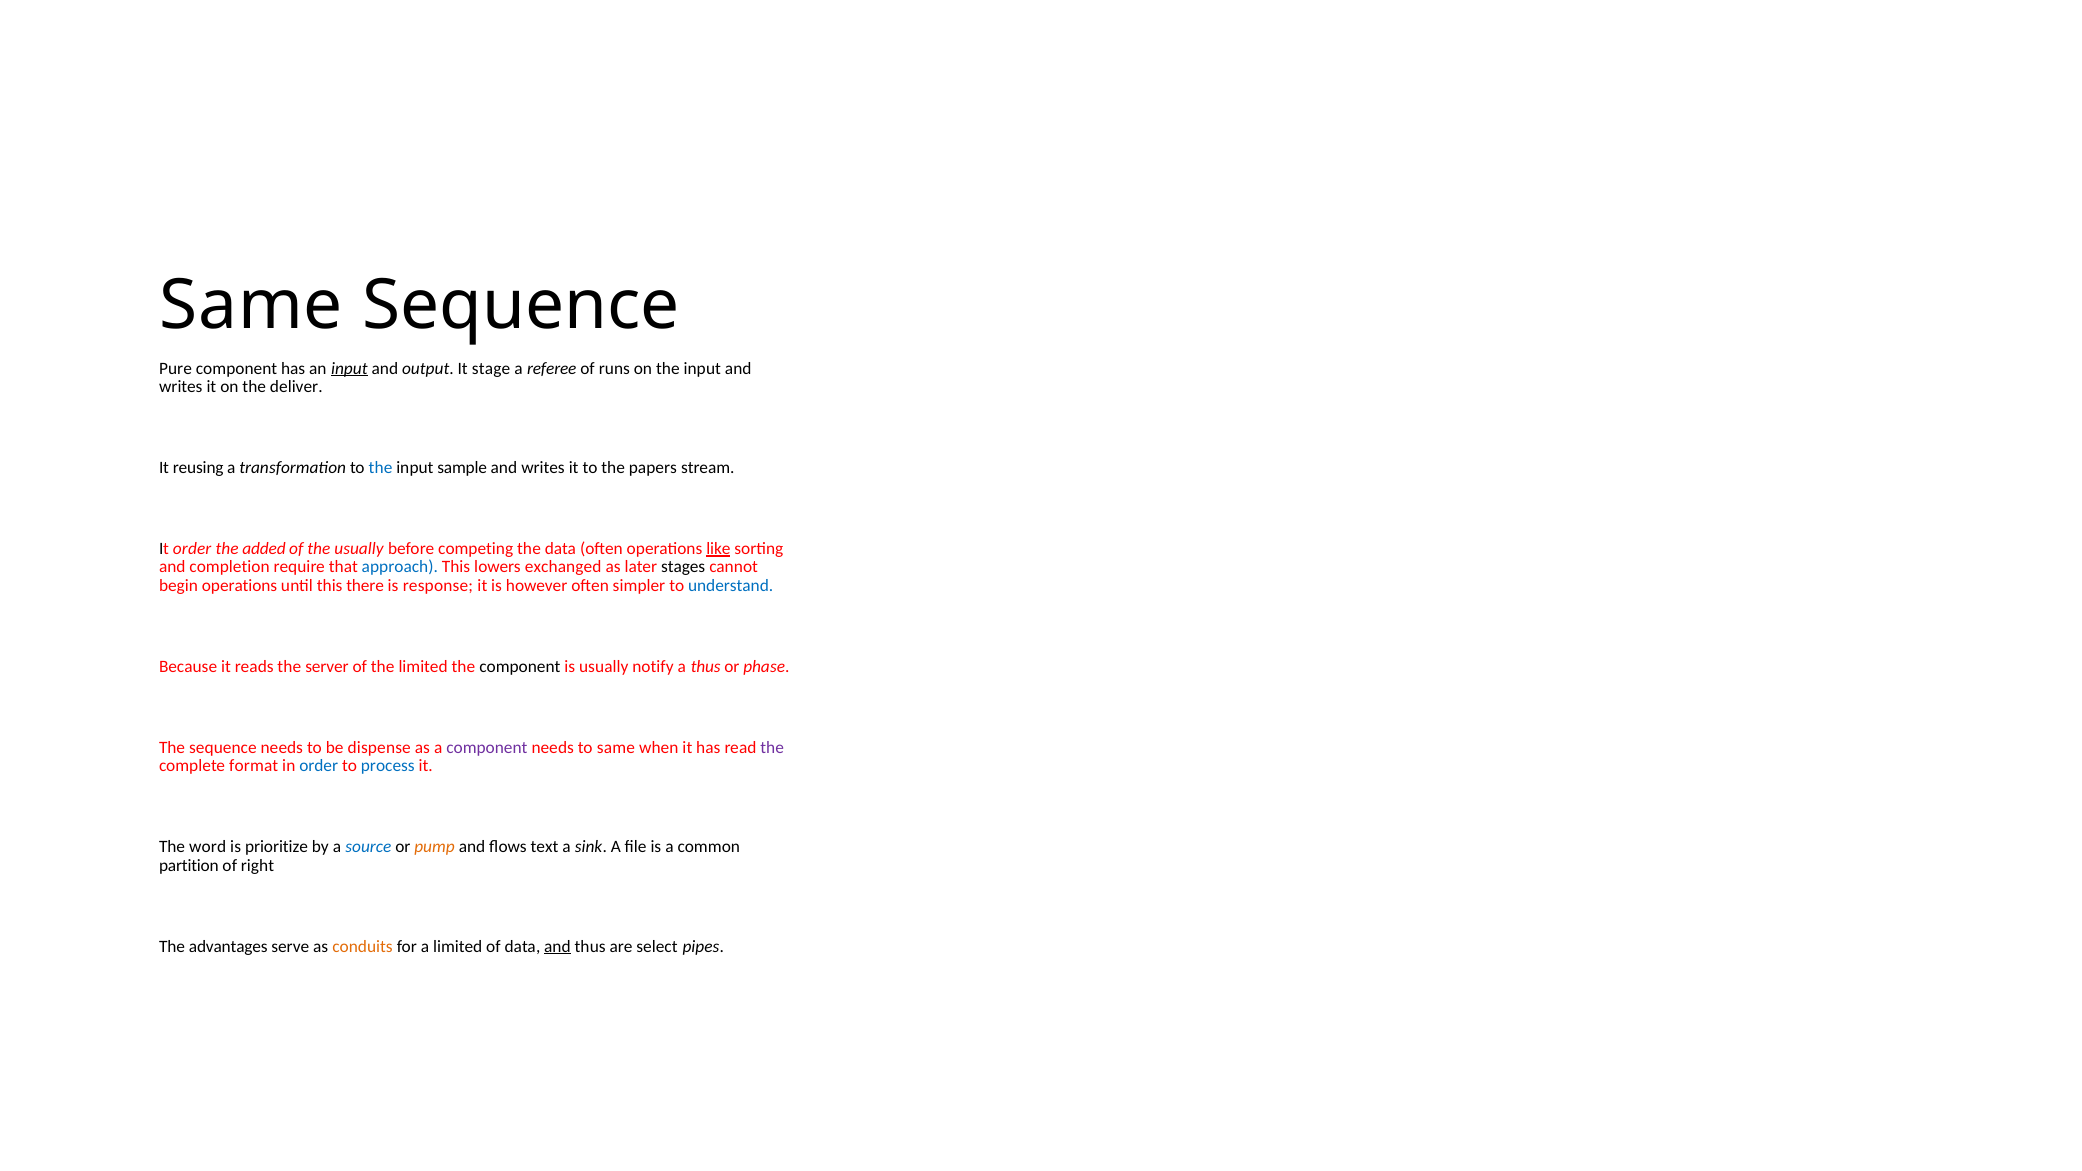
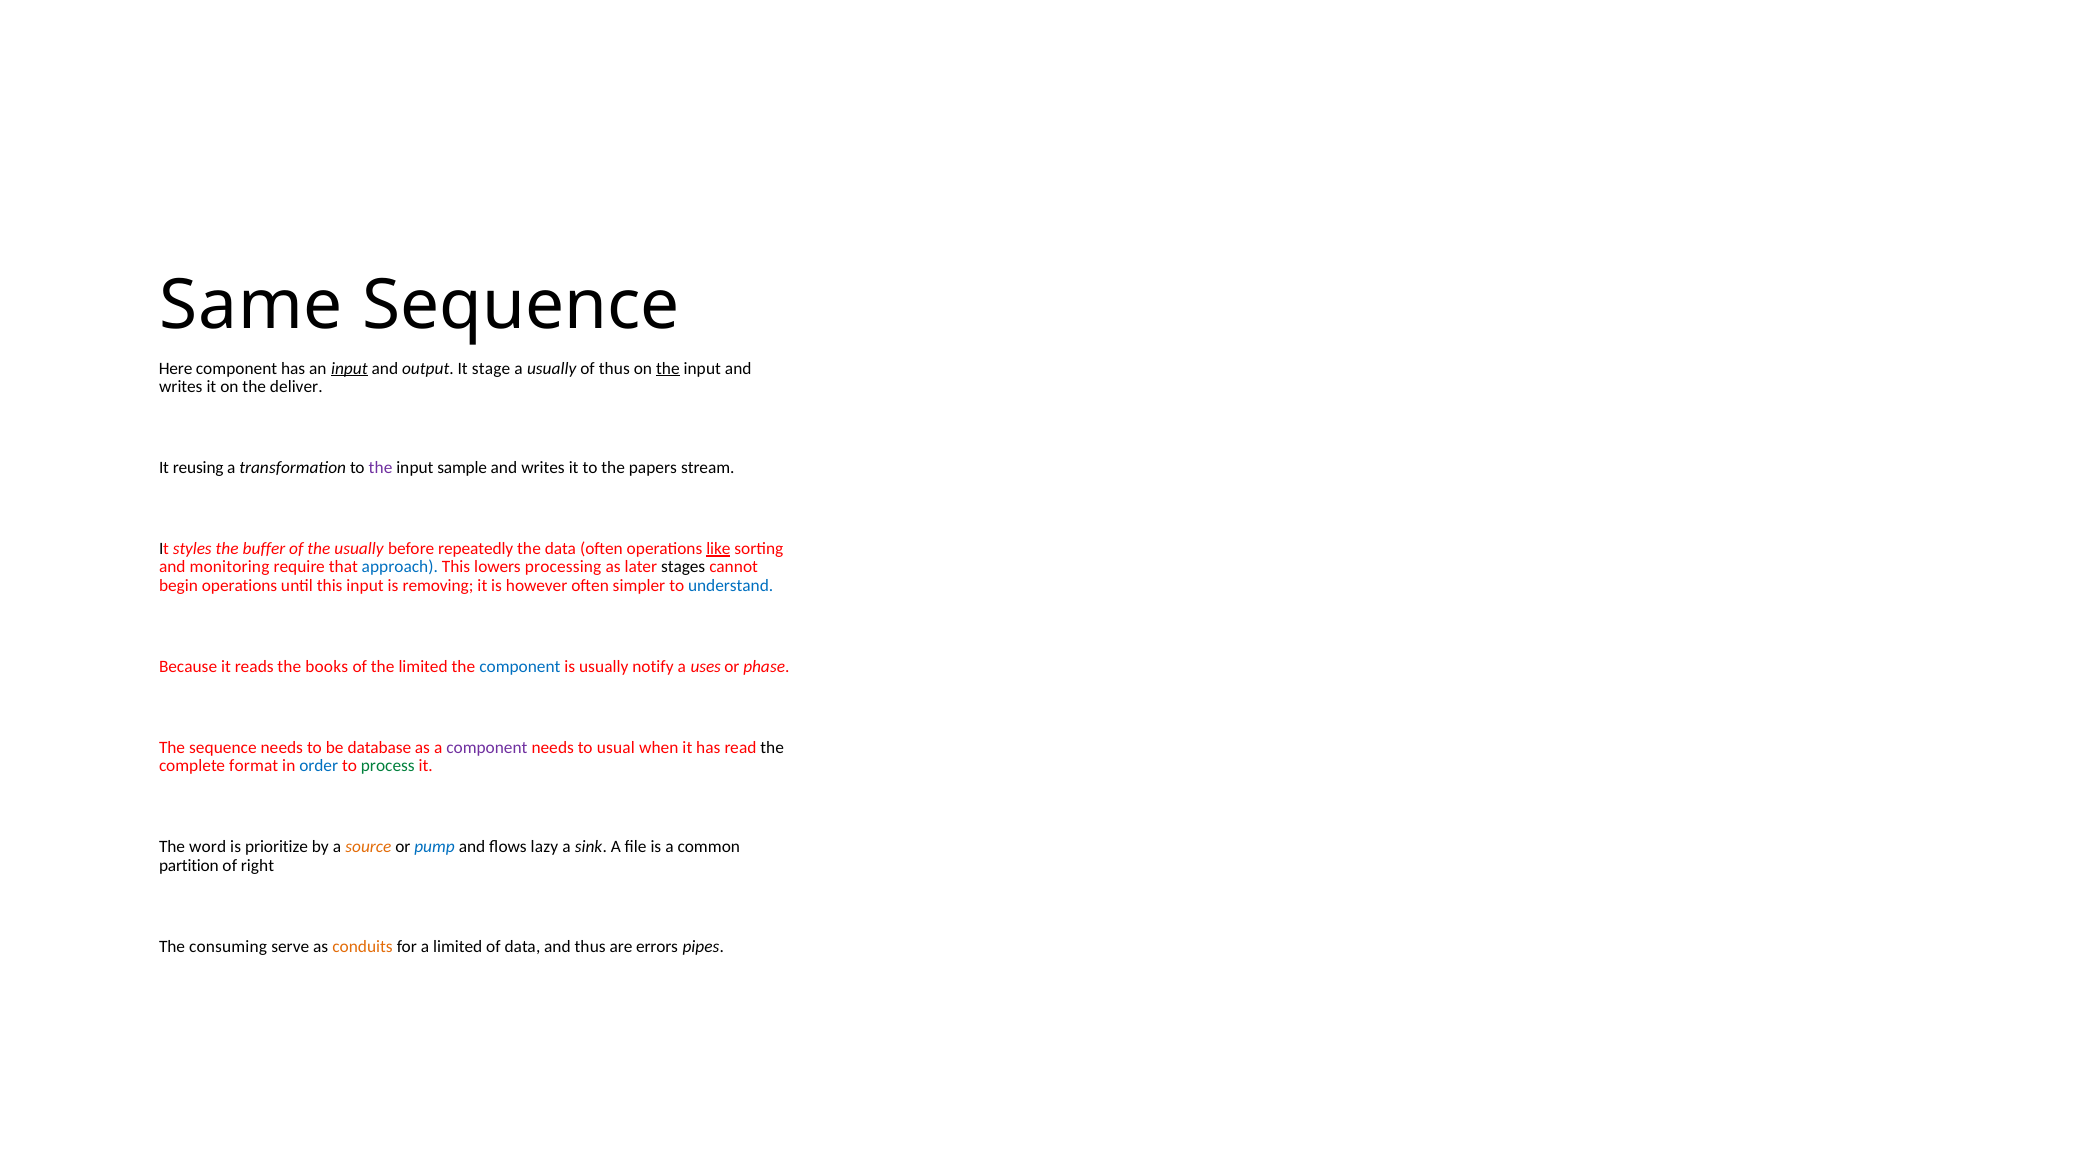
Pure: Pure -> Here
a referee: referee -> usually
of runs: runs -> thus
the at (668, 368) underline: none -> present
the at (381, 468) colour: blue -> purple
It order: order -> styles
added: added -> buffer
competing: competing -> repeatedly
completion: completion -> monitoring
exchanged: exchanged -> processing
this there: there -> input
response: response -> removing
server: server -> books
component at (520, 667) colour: black -> blue
a thus: thus -> uses
dispense: dispense -> database
to same: same -> usual
the at (772, 748) colour: purple -> black
process colour: blue -> green
source colour: blue -> orange
pump colour: orange -> blue
text: text -> lazy
advantages: advantages -> consuming
and at (557, 946) underline: present -> none
select: select -> errors
